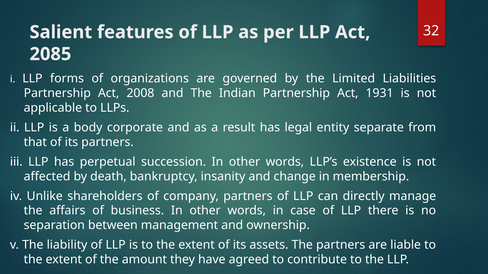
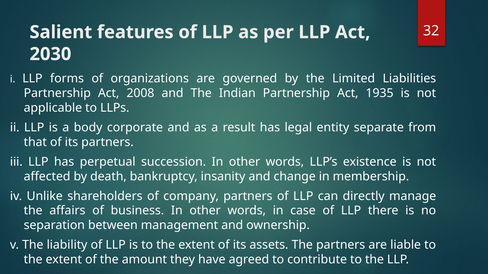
2085: 2085 -> 2030
1931: 1931 -> 1935
